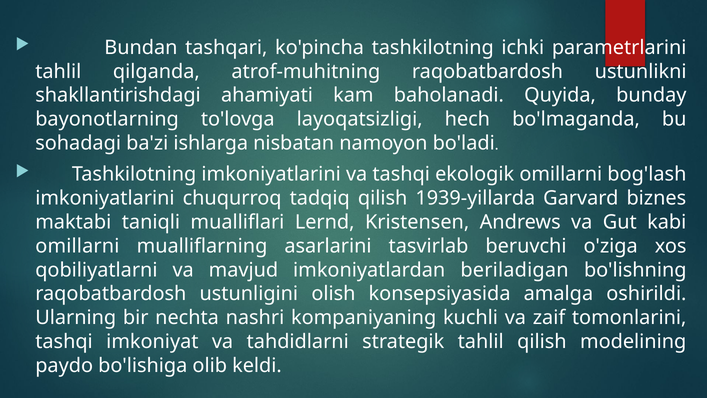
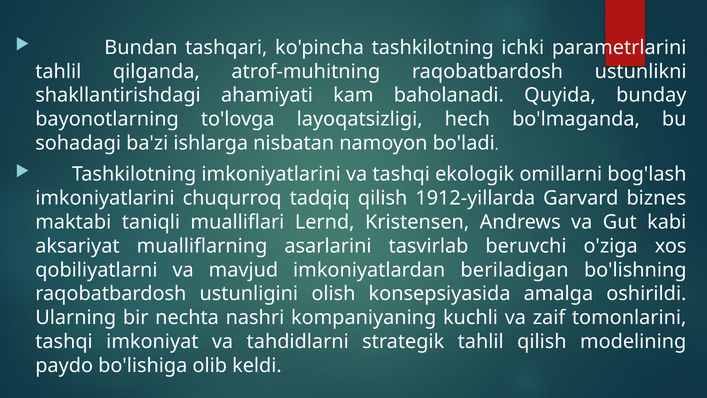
1939-yillarda: 1939-yillarda -> 1912-yillarda
omillarni at (77, 246): omillarni -> aksariyat
